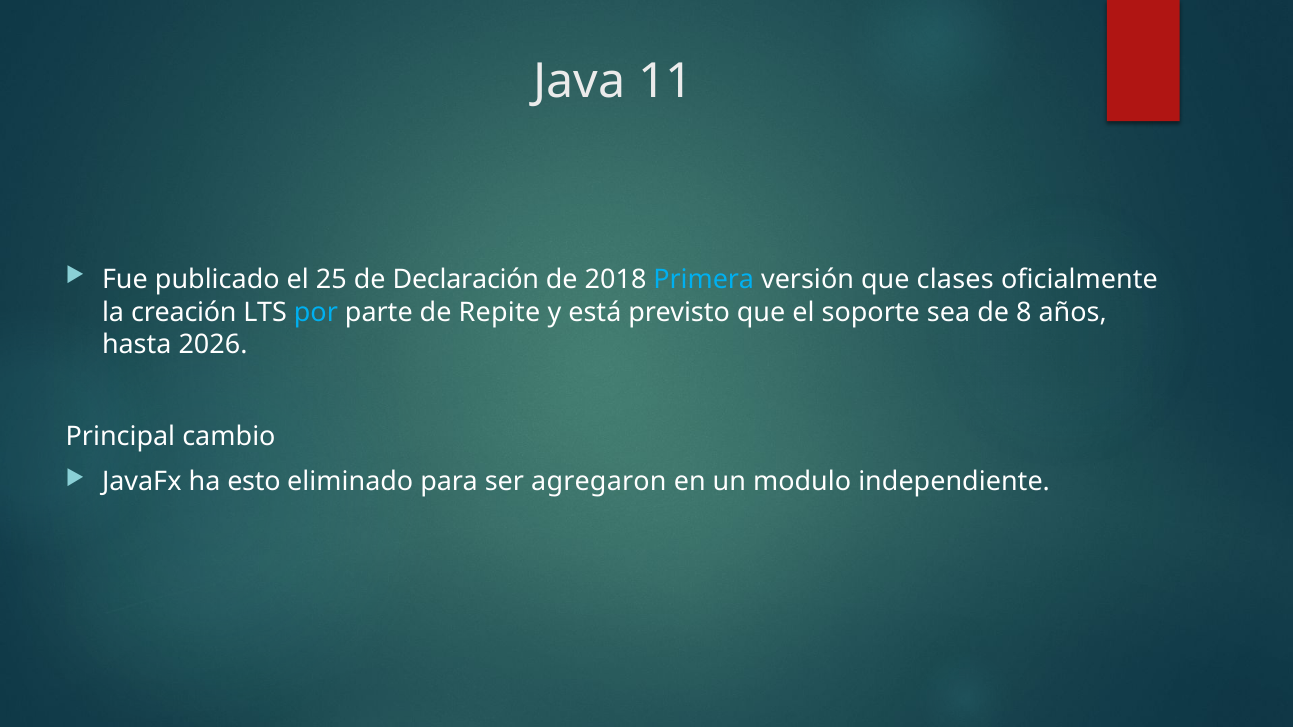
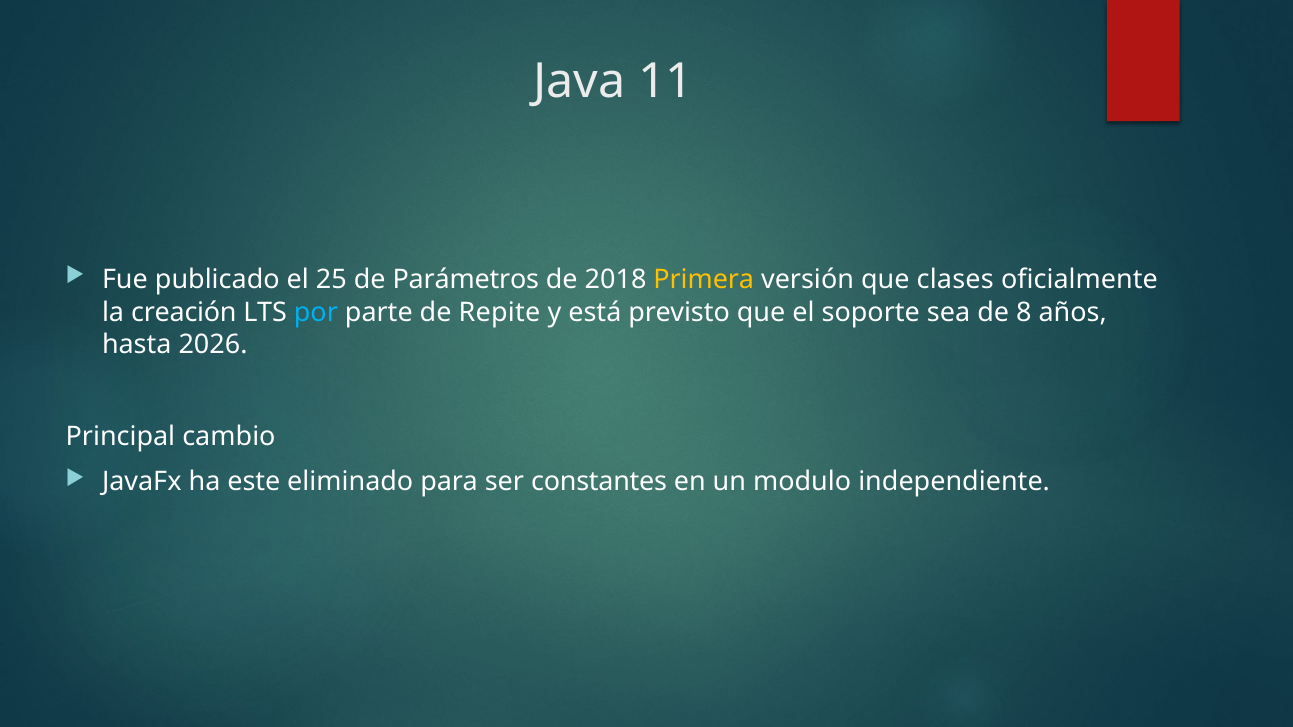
Declaración: Declaración -> Parámetros
Primera colour: light blue -> yellow
esto: esto -> este
agregaron: agregaron -> constantes
